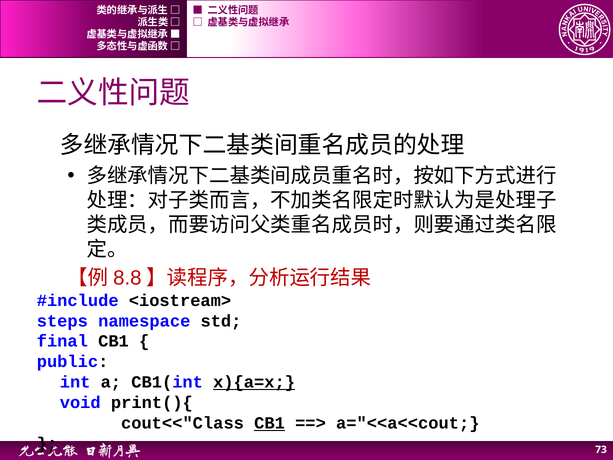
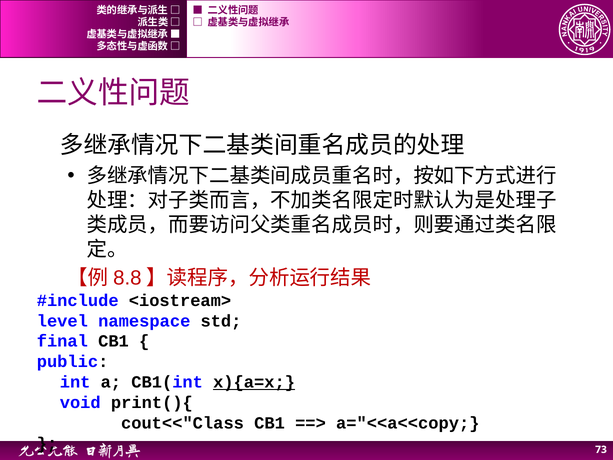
steps: steps -> level
CB1 at (270, 423) underline: present -> none
a="<<a<<cout: a="<<a<<cout -> a="<<a<<copy
